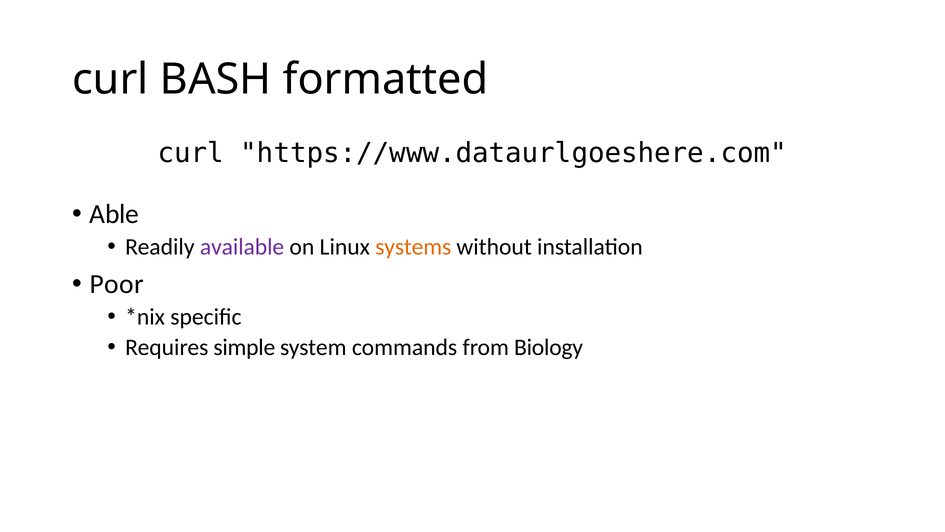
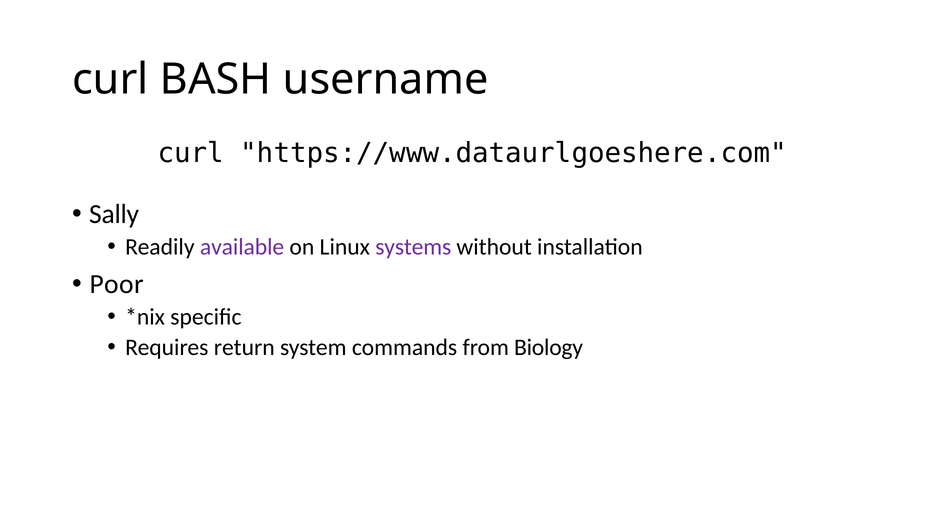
formatted: formatted -> username
Able: Able -> Sally
systems colour: orange -> purple
simple: simple -> return
